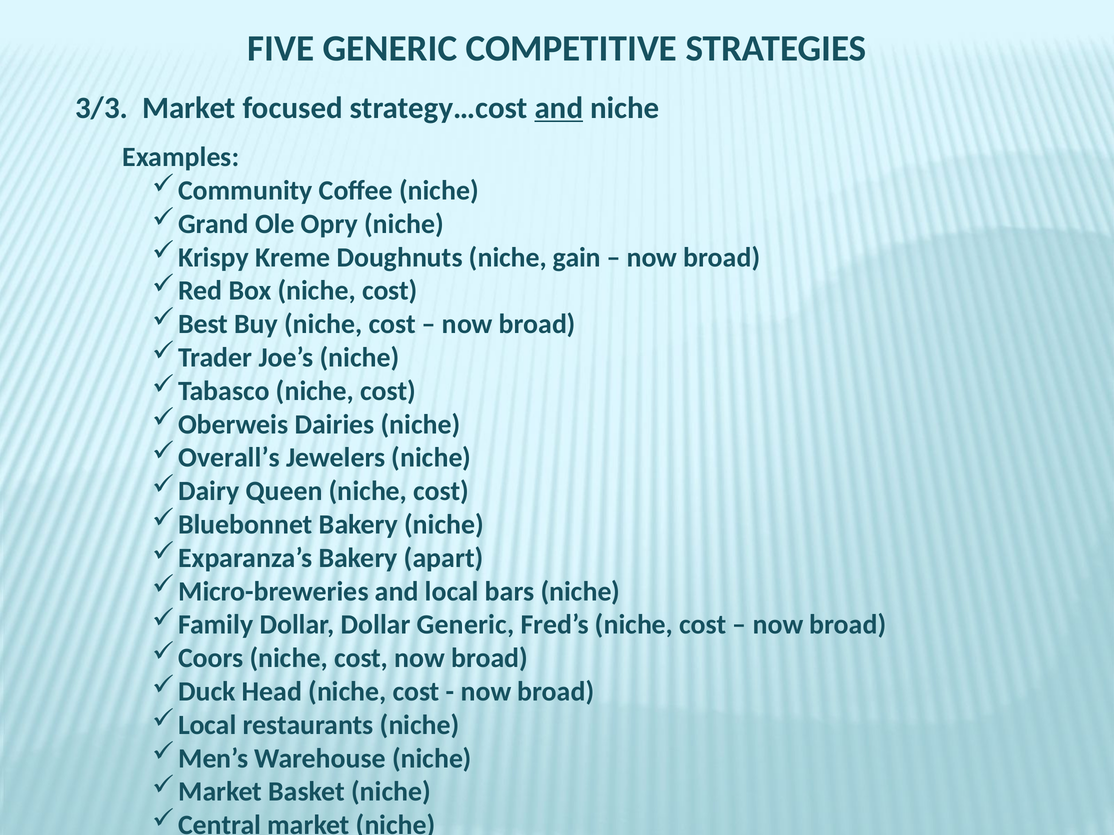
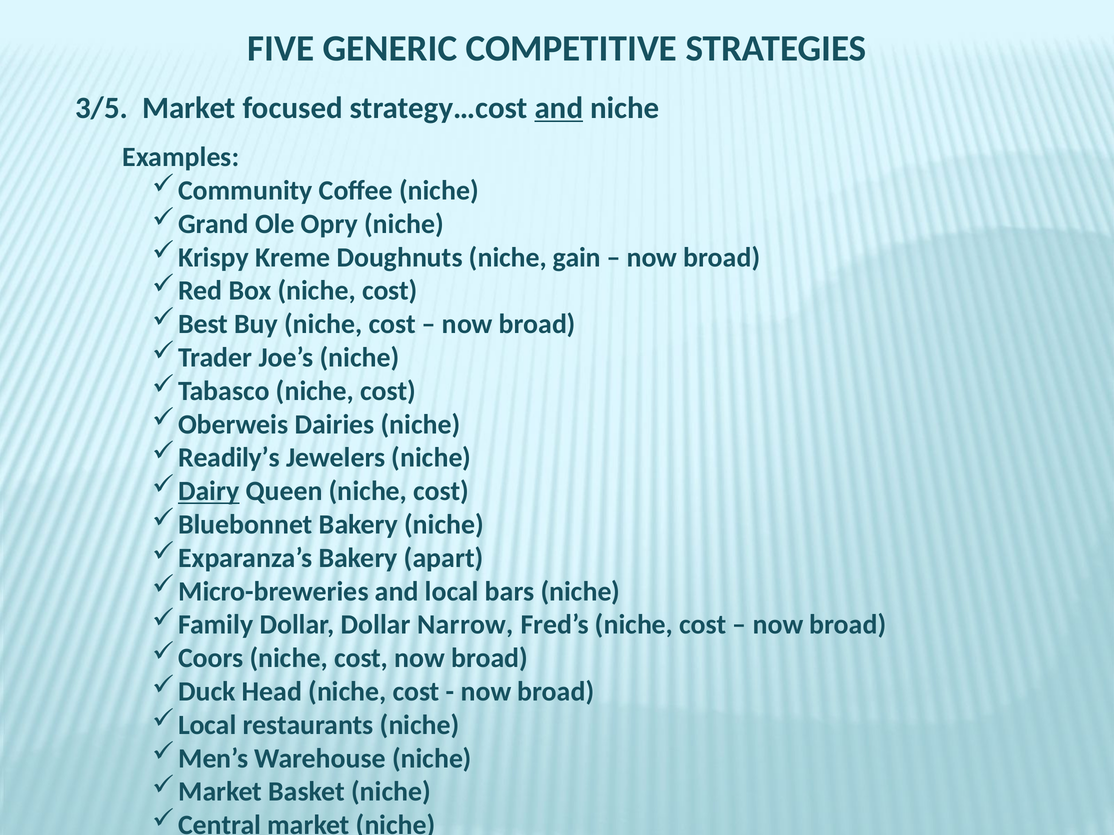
3/3: 3/3 -> 3/5
Overall’s: Overall’s -> Readily’s
Dairy underline: none -> present
Dollar Generic: Generic -> Narrow
